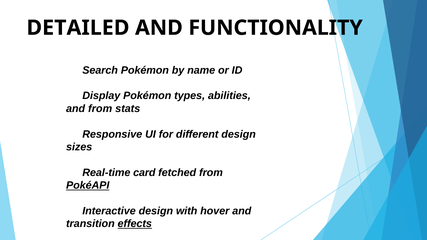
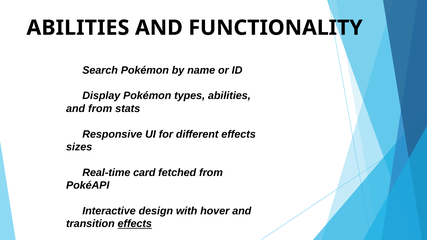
DETAILED at (78, 28): DETAILED -> ABILITIES
different design: design -> effects
PokéAPI underline: present -> none
